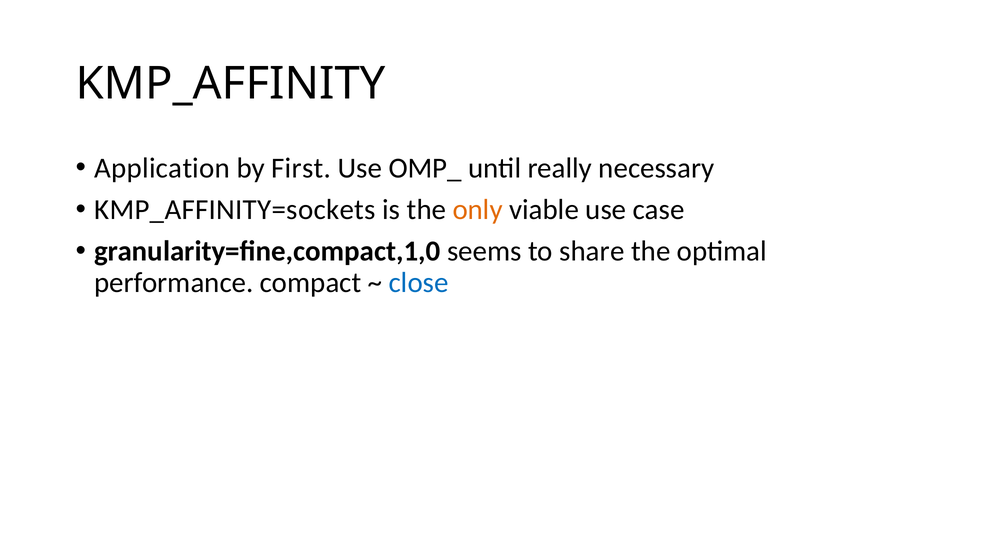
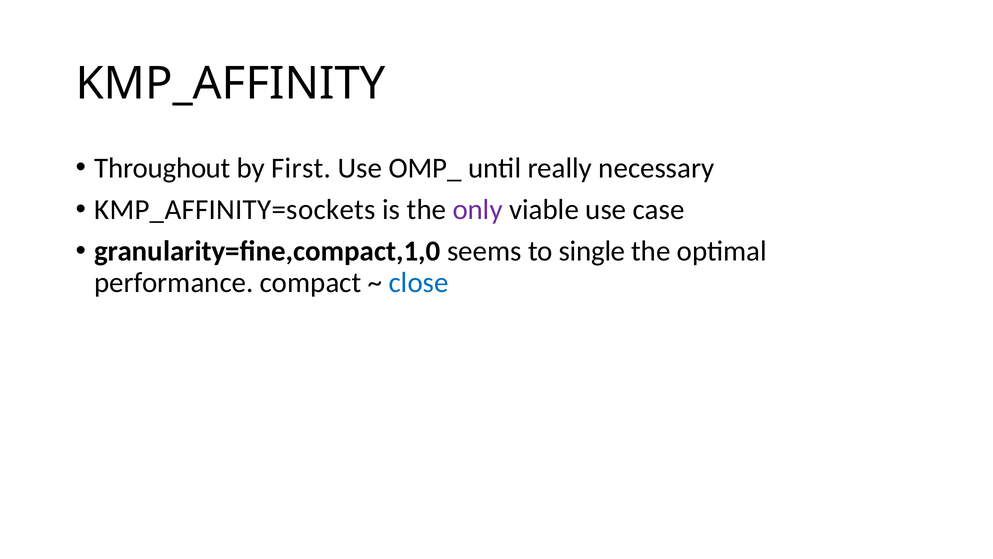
Application: Application -> Throughout
only colour: orange -> purple
share: share -> single
